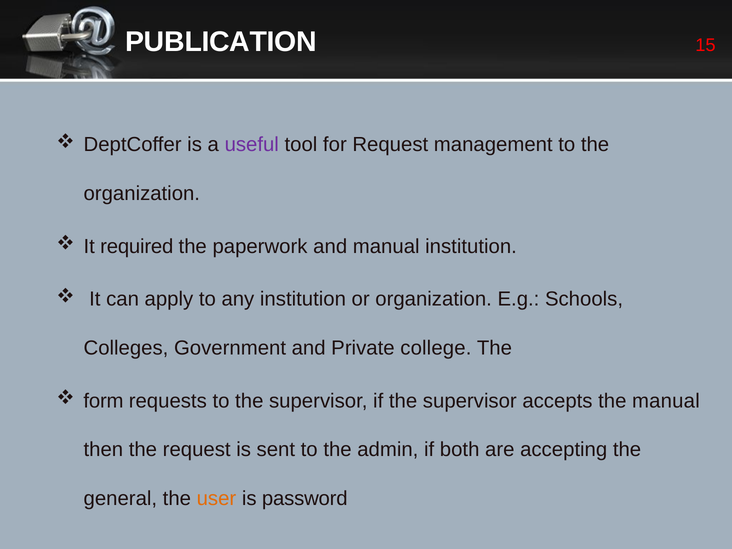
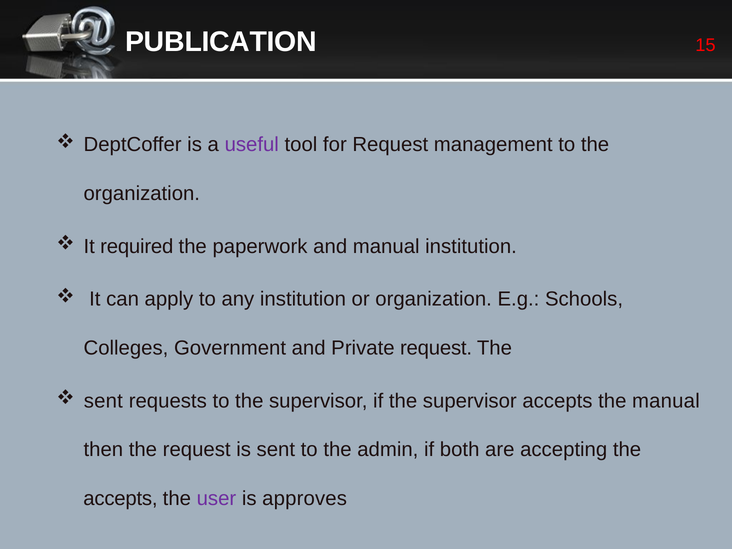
Private college: college -> request
form at (103, 401): form -> sent
general at (120, 499): general -> accepts
user colour: orange -> purple
password: password -> approves
